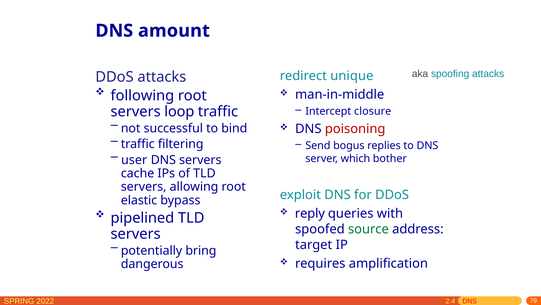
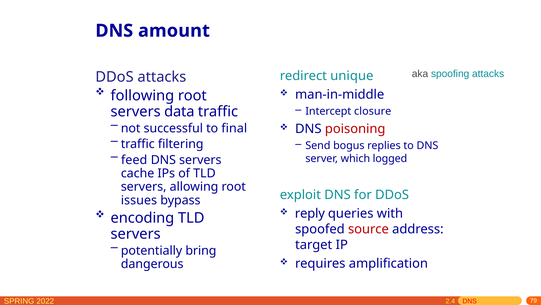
loop: loop -> data
bind: bind -> final
user: user -> feed
bother: bother -> logged
elastic: elastic -> issues
pipelined: pipelined -> encoding
source colour: green -> red
